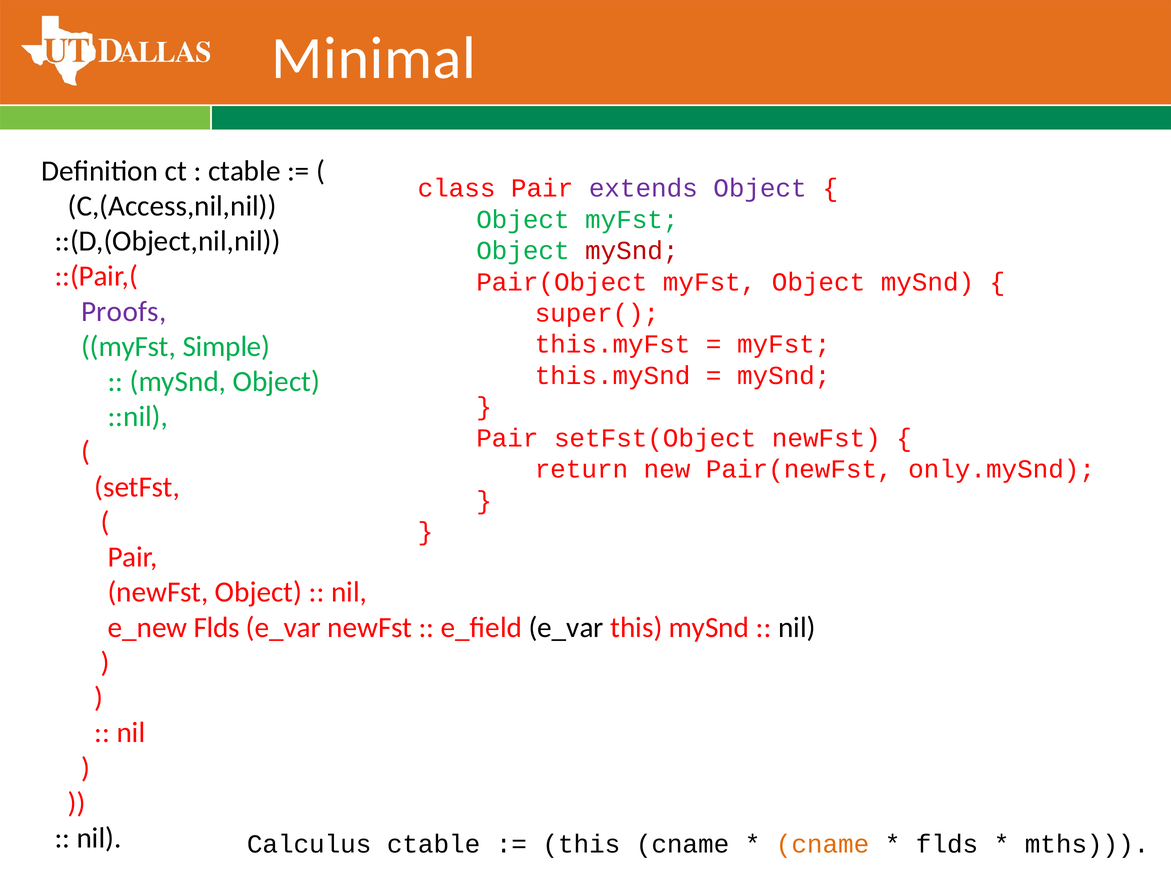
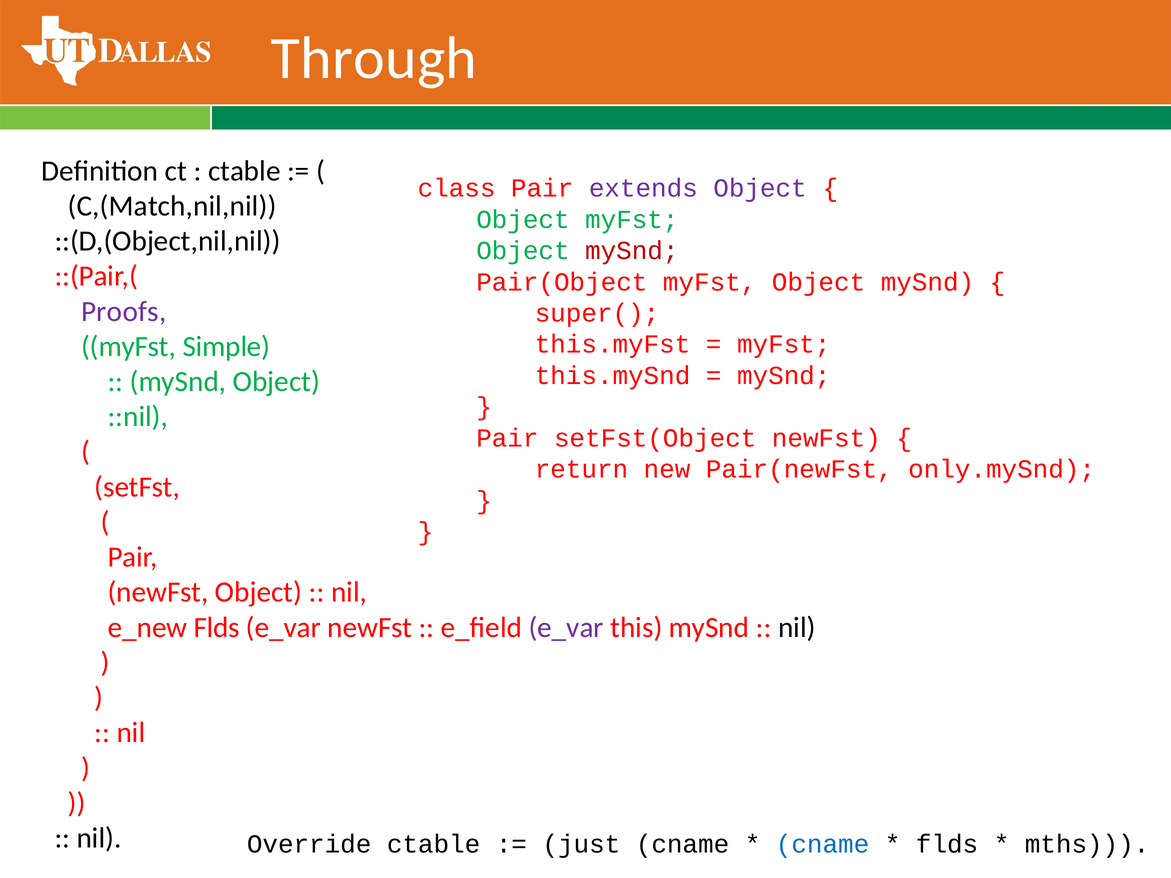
Minimal: Minimal -> Through
C,(Access,nil,nil: C,(Access,nil,nil -> C,(Match,nil,nil
e_var at (566, 628) colour: black -> purple
Calculus: Calculus -> Override
this at (581, 844): this -> just
cname at (823, 844) colour: orange -> blue
